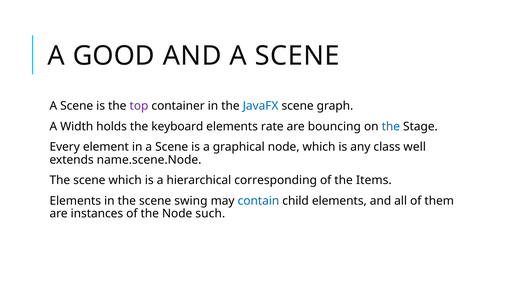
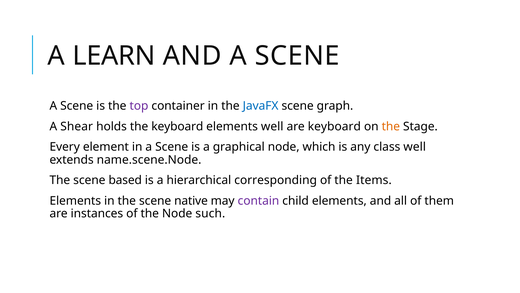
GOOD: GOOD -> LEARN
Width: Width -> Shear
elements rate: rate -> well
are bouncing: bouncing -> keyboard
the at (391, 126) colour: blue -> orange
scene which: which -> based
swing: swing -> native
contain colour: blue -> purple
